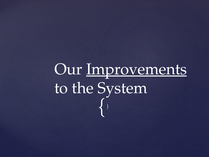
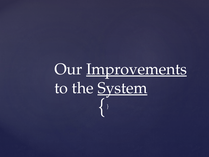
System underline: none -> present
